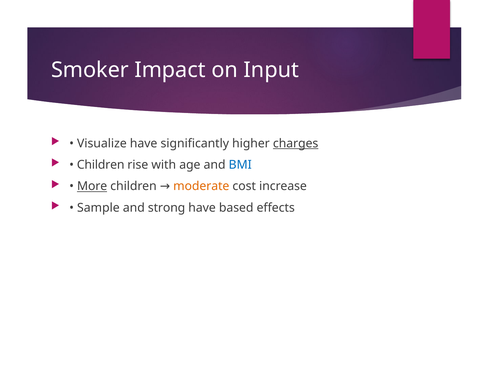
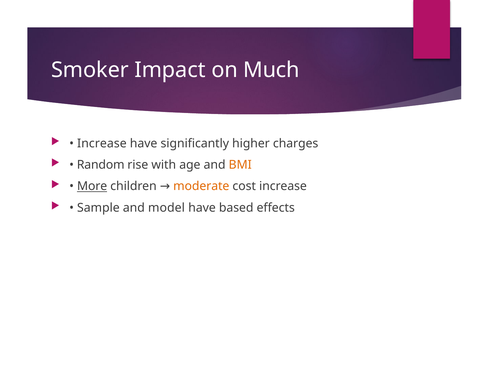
Input: Input -> Much
Visualize at (102, 143): Visualize -> Increase
charges underline: present -> none
Children at (101, 165): Children -> Random
BMI colour: blue -> orange
strong: strong -> model
